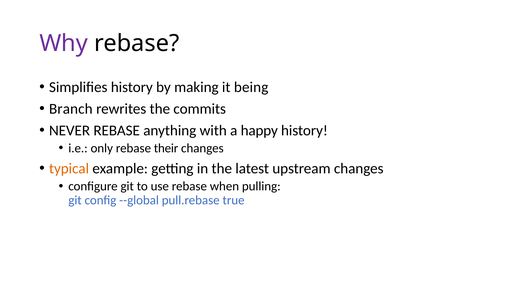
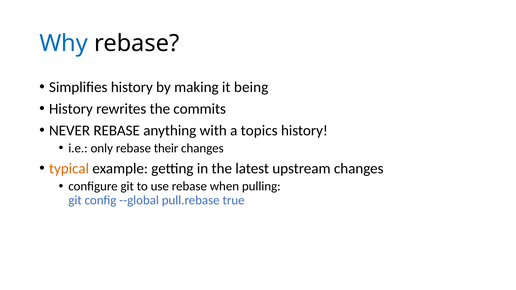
Why colour: purple -> blue
Branch at (71, 109): Branch -> History
happy: happy -> topics
